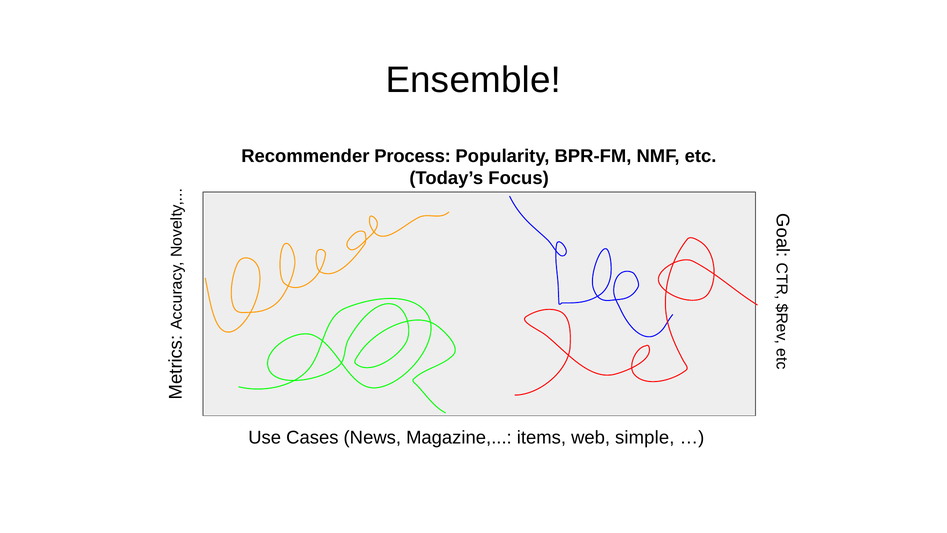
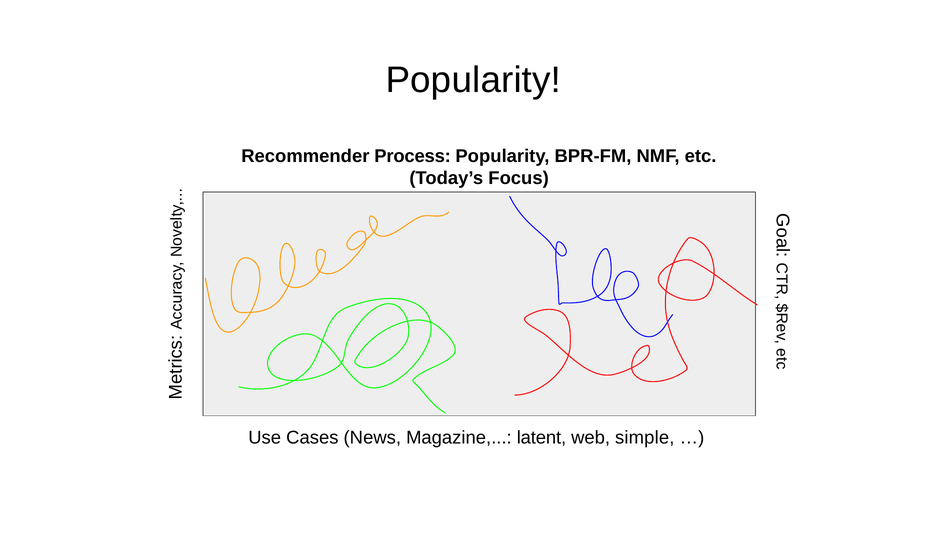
Ensemble at (473, 80): Ensemble -> Popularity
items: items -> latent
